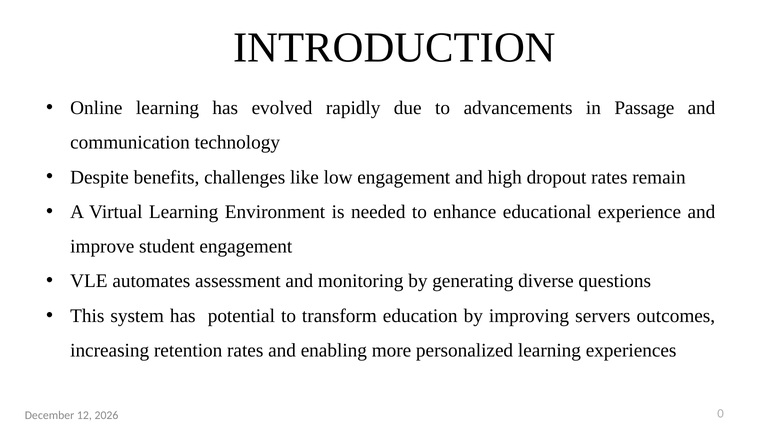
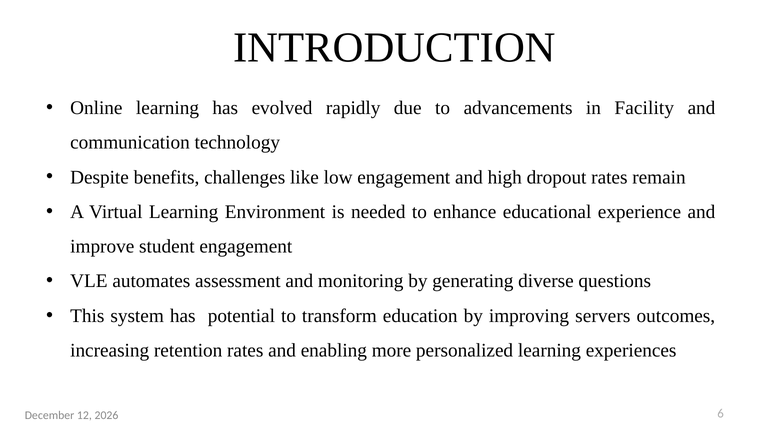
Passage: Passage -> Facility
0: 0 -> 6
